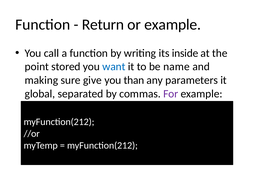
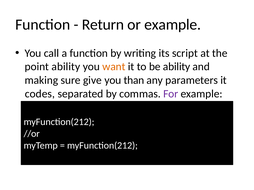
inside: inside -> script
point stored: stored -> ability
want colour: blue -> orange
be name: name -> ability
global: global -> codes
